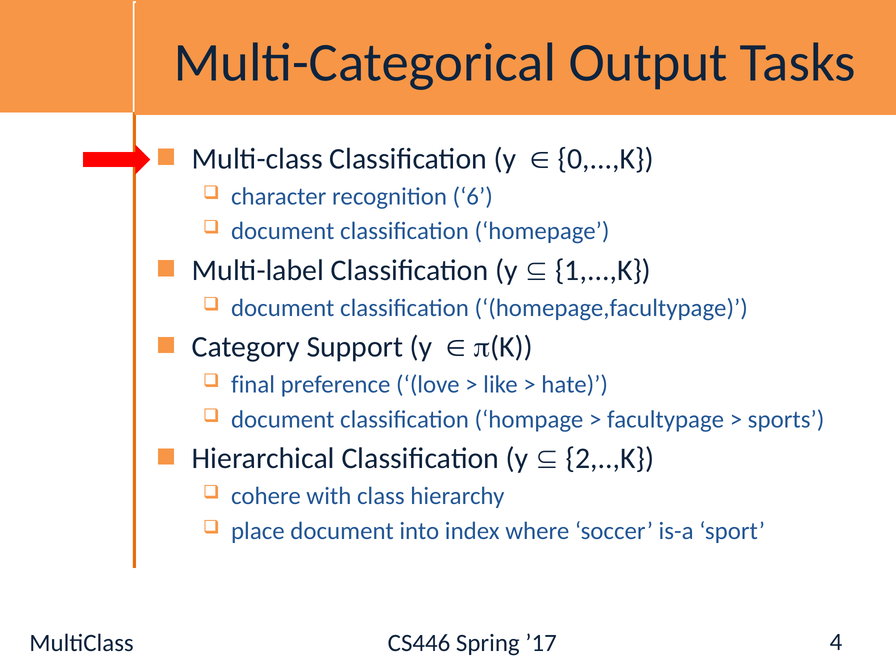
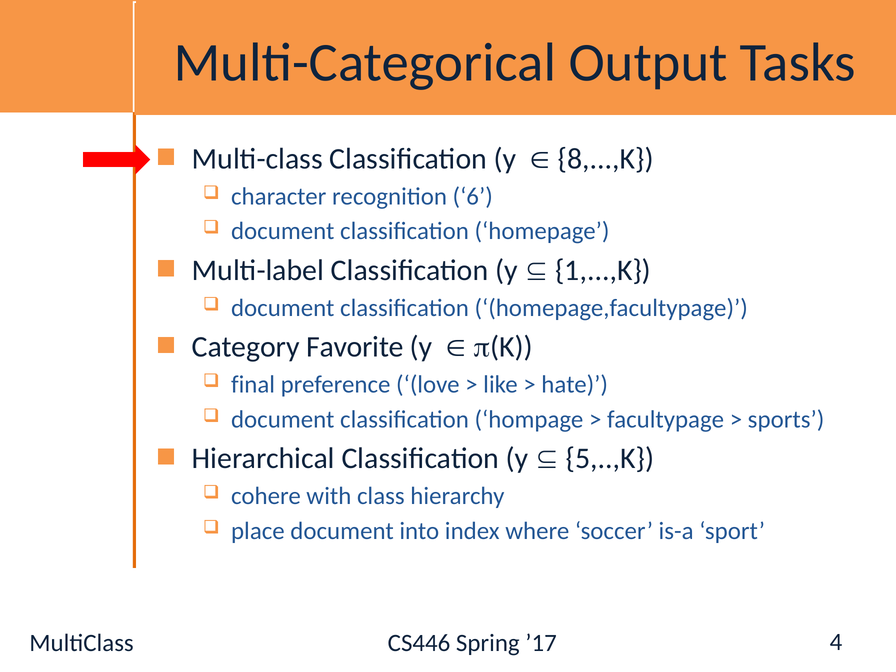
0,...,K: 0,...,K -> 8,...,K
Support: Support -> Favorite
2,..,K: 2,..,K -> 5,..,K
